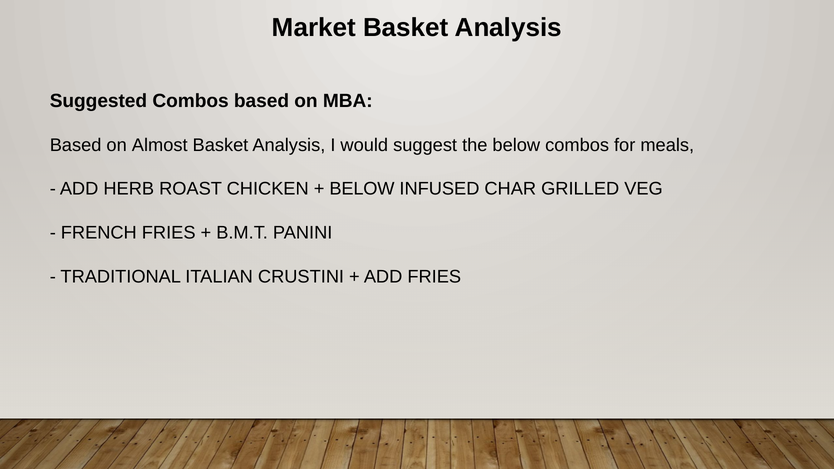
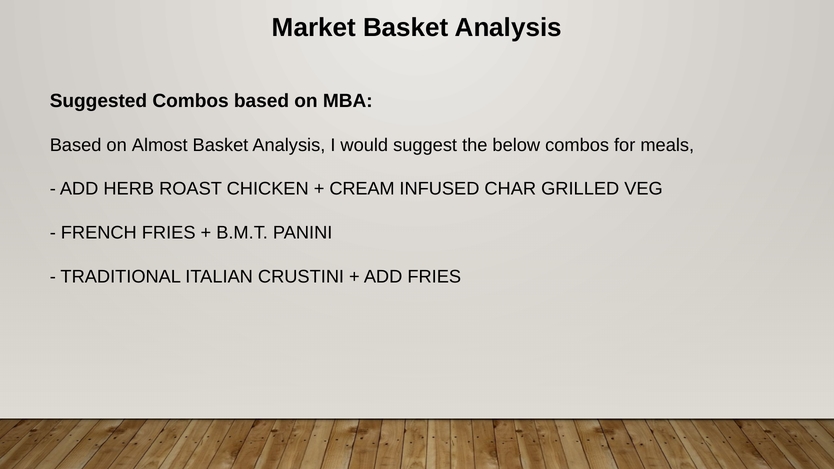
BELOW at (362, 189): BELOW -> CREAM
